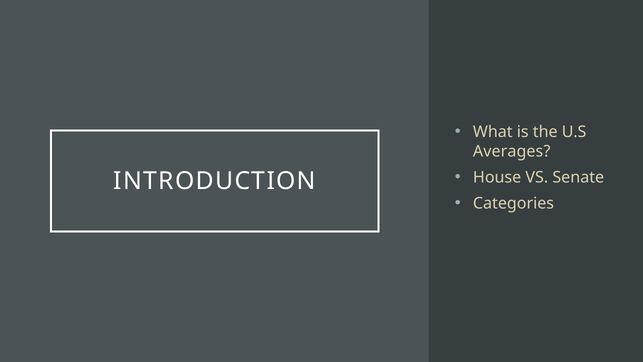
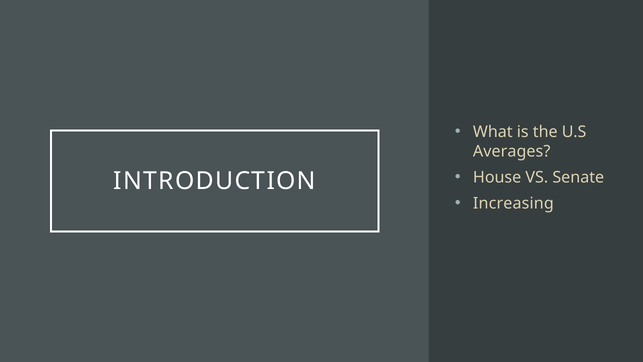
Categories: Categories -> Increasing
